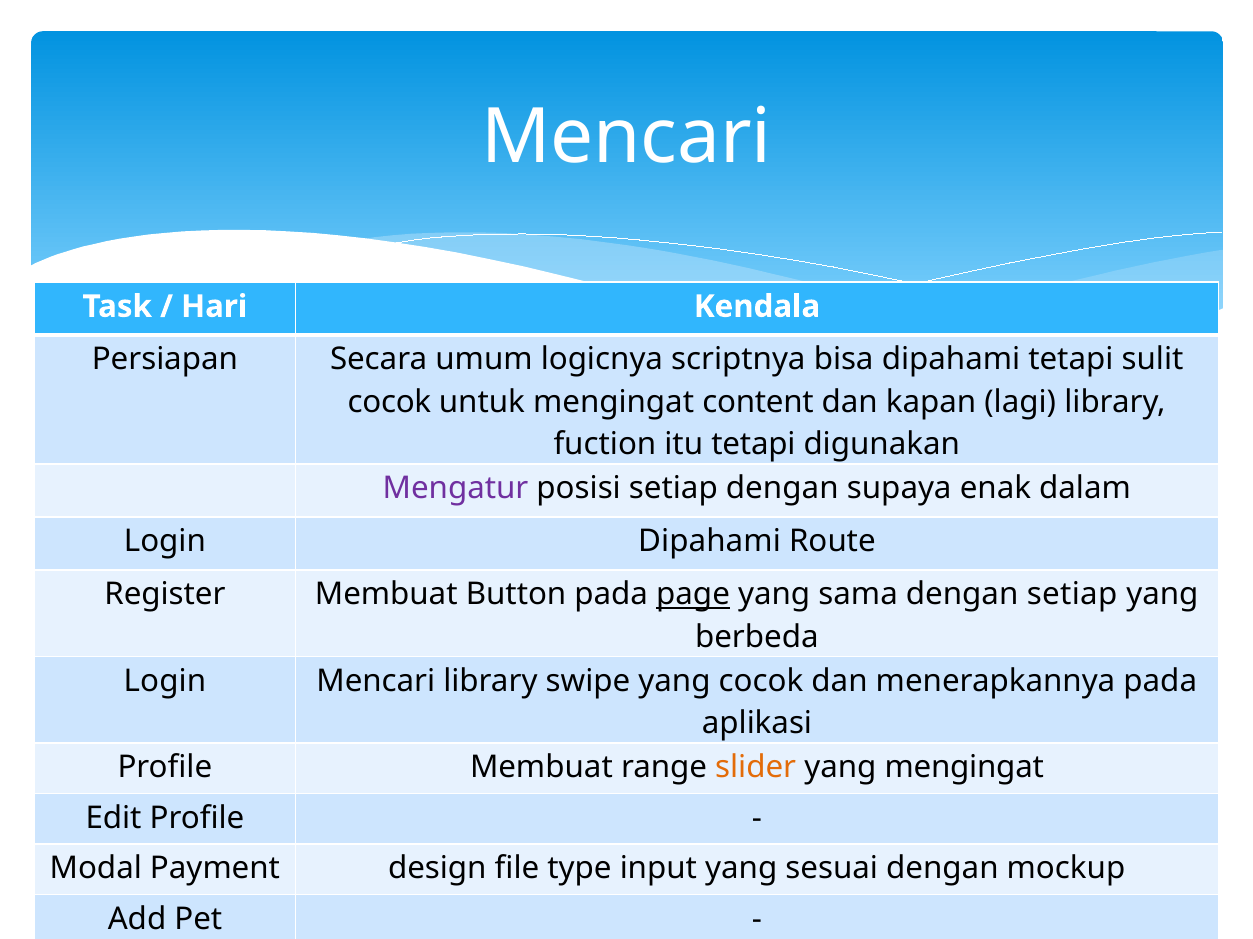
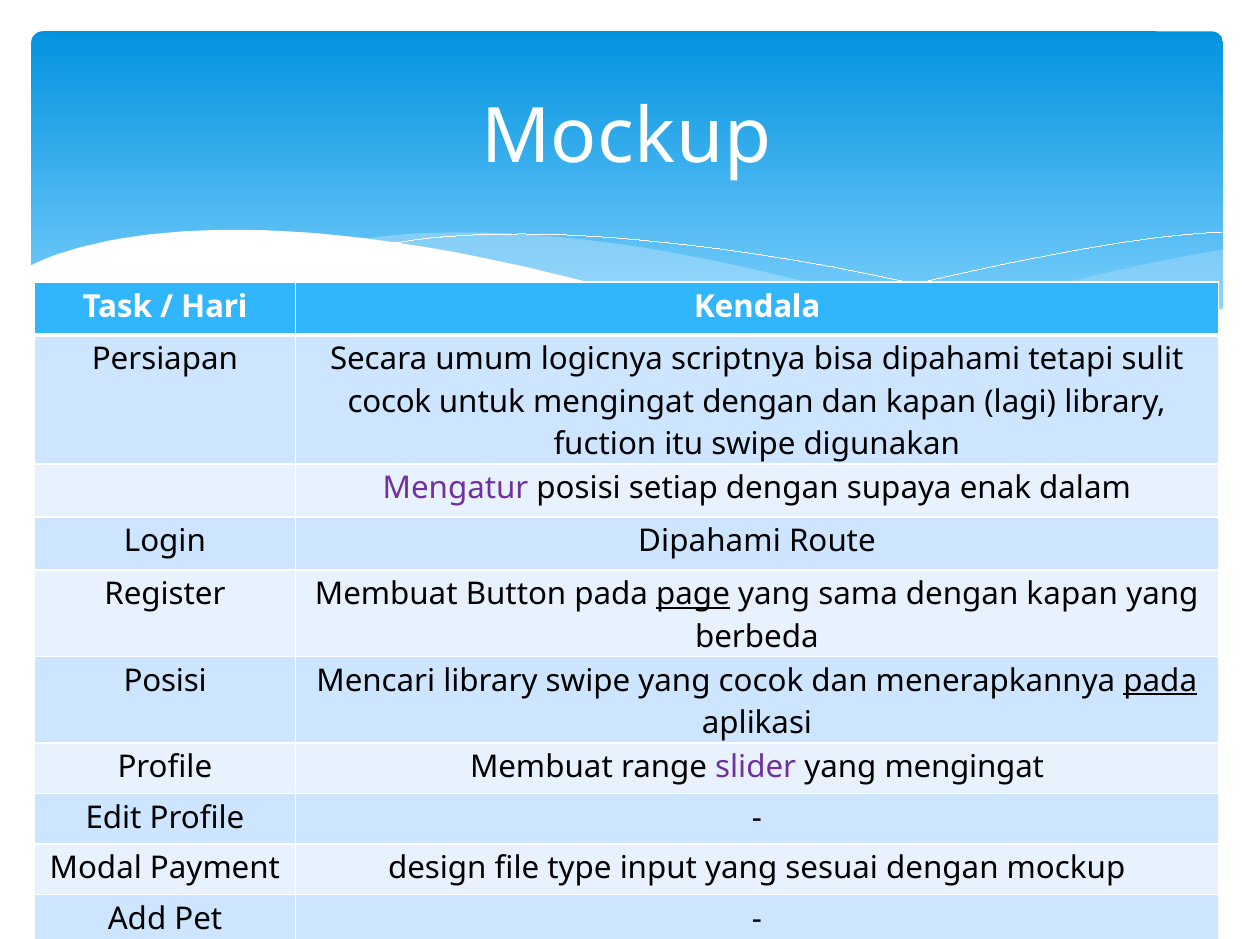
Mencari at (626, 138): Mencari -> Mockup
mengingat content: content -> dengan
itu tetapi: tetapi -> swipe
dengan setiap: setiap -> kapan
Login at (165, 681): Login -> Posisi
pada at (1160, 681) underline: none -> present
slider colour: orange -> purple
